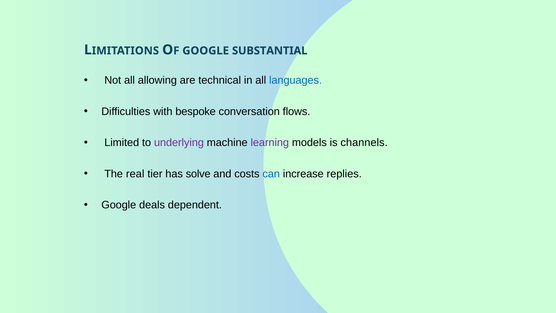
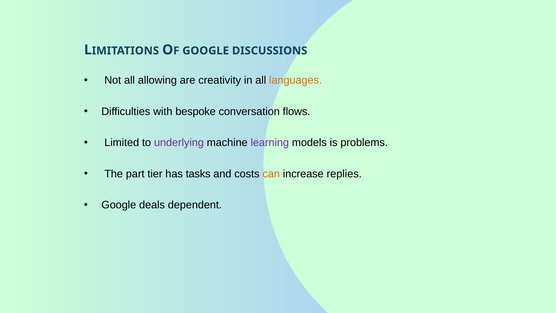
SUBSTANTIAL: SUBSTANTIAL -> DISCUSSIONS
technical: technical -> creativity
languages colour: blue -> orange
channels: channels -> problems
real: real -> part
solve: solve -> tasks
can colour: blue -> orange
